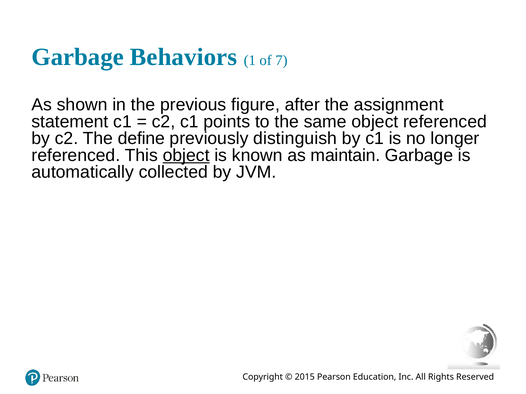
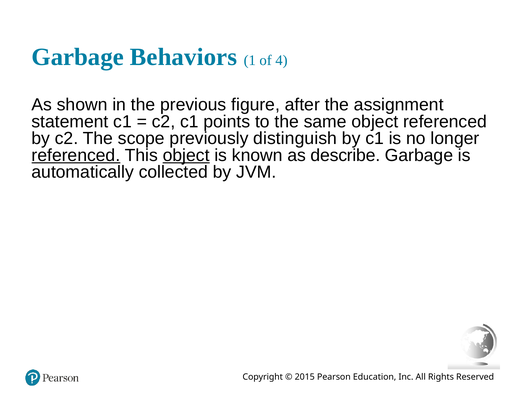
7: 7 -> 4
define: define -> scope
referenced at (76, 155) underline: none -> present
maintain: maintain -> describe
